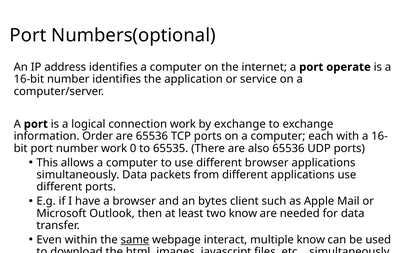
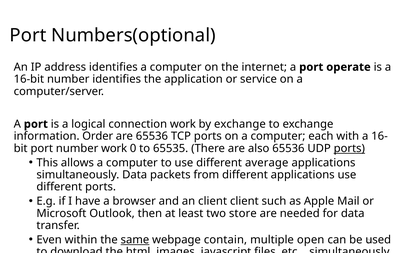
ports at (349, 148) underline: none -> present
different browser: browser -> average
an bytes: bytes -> client
two know: know -> store
interact: interact -> contain
multiple know: know -> open
